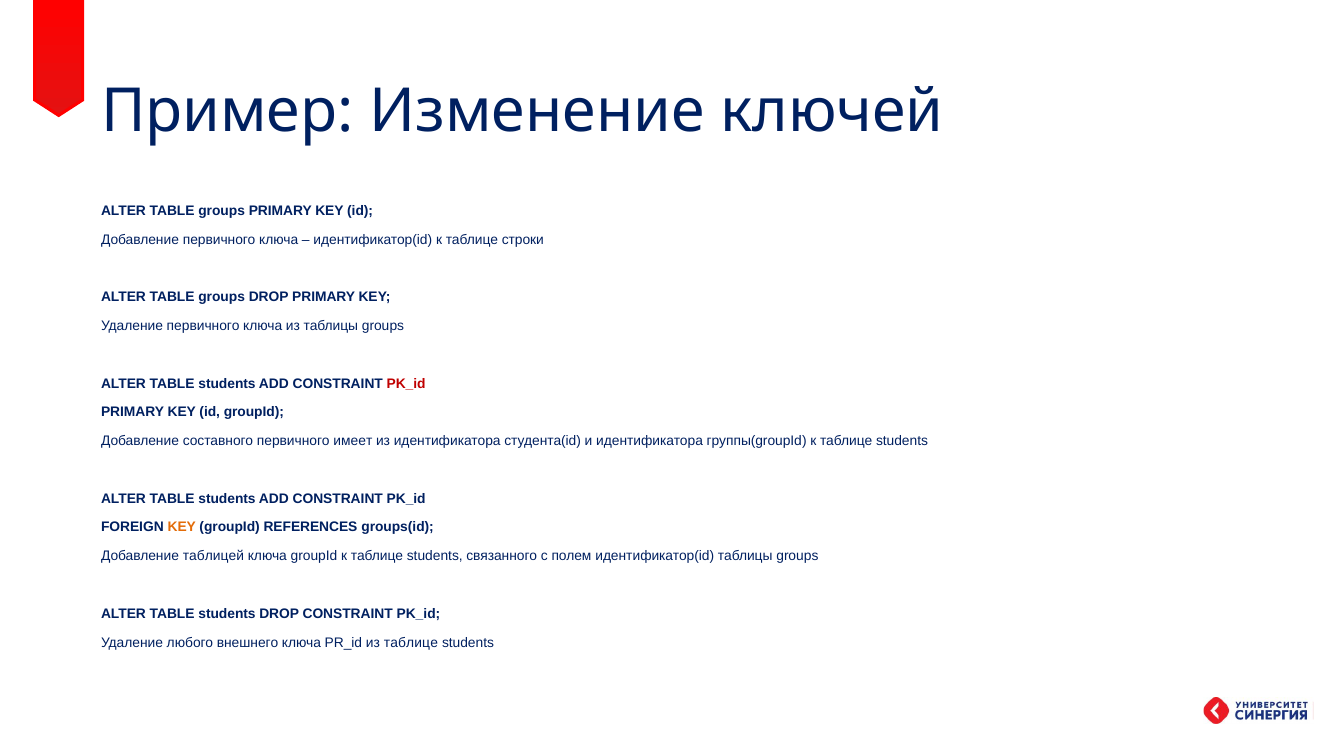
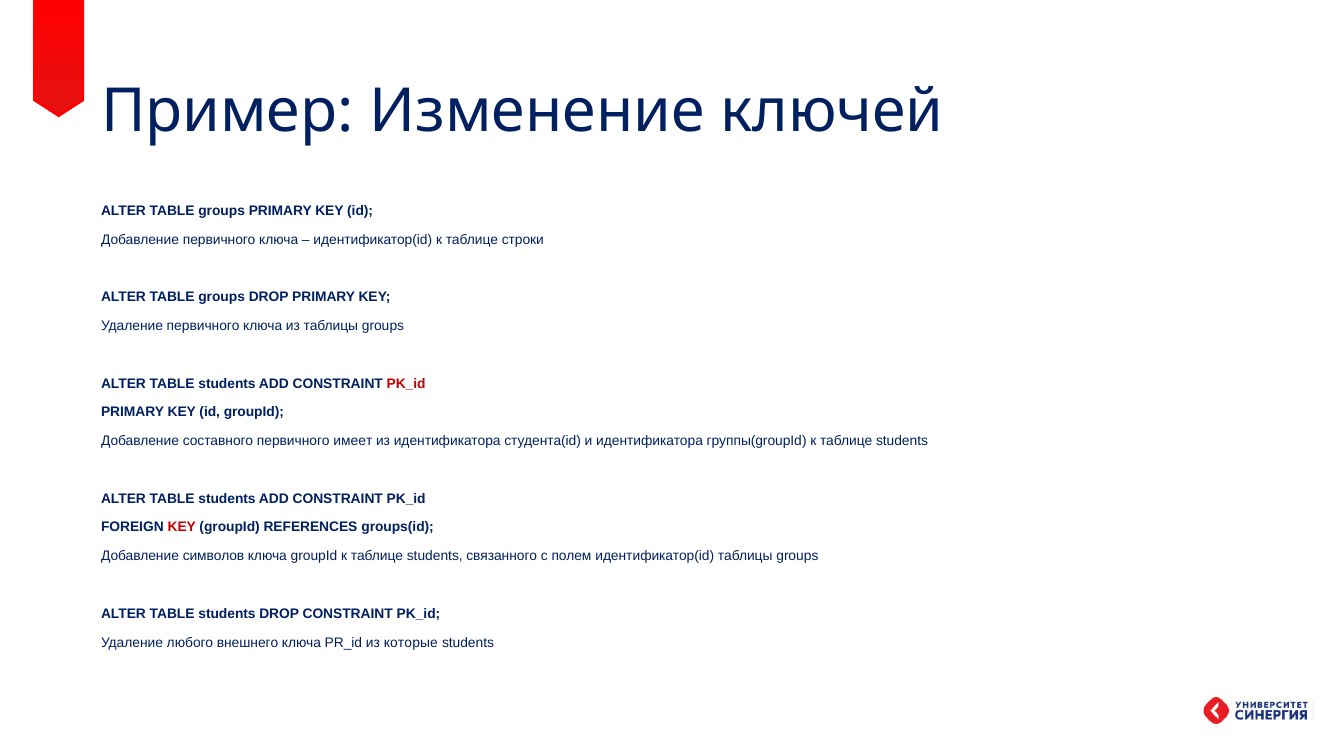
KEY at (182, 527) colour: orange -> red
таблицей: таблицей -> символов
из таблице: таблице -> которые
